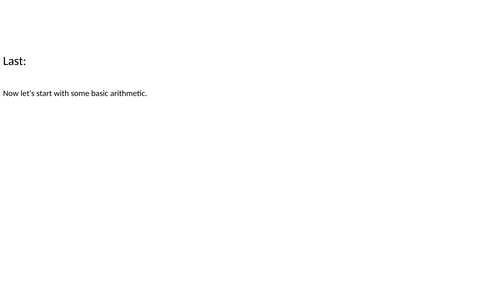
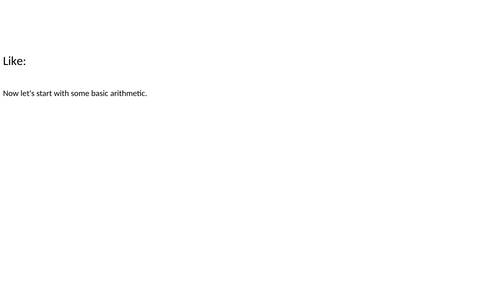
Last: Last -> Like
